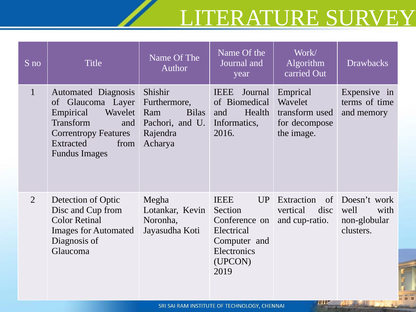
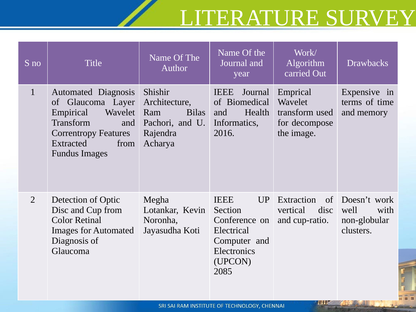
Furthermore: Furthermore -> Architecture
2019: 2019 -> 2085
